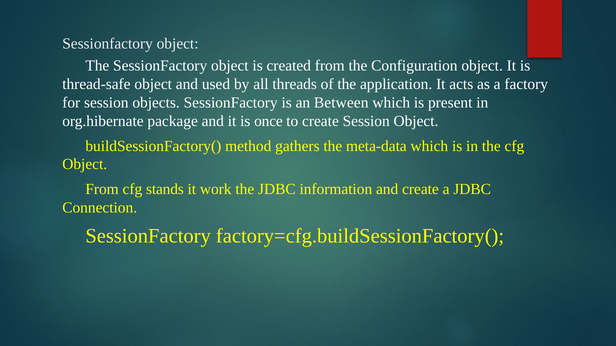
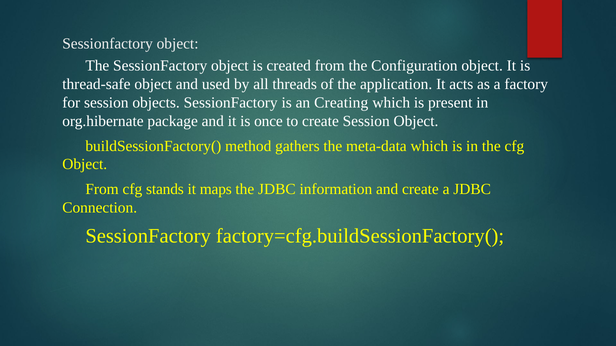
Between: Between -> Creating
work: work -> maps
